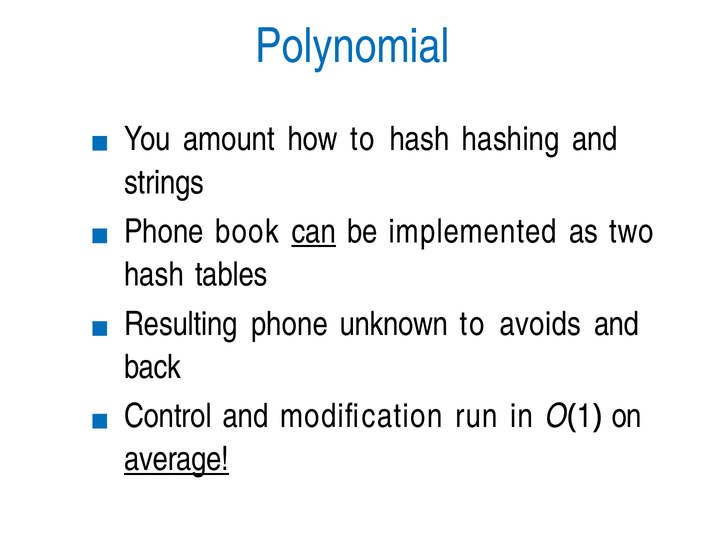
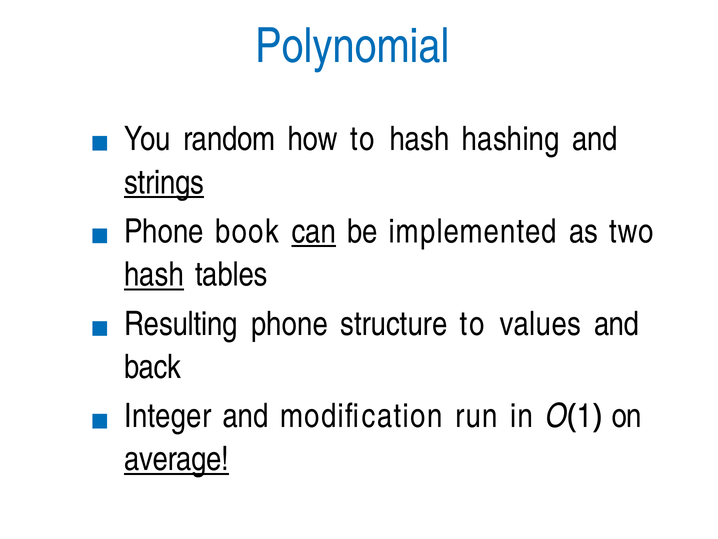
amount: amount -> random
strings underline: none -> present
hash at (154, 275) underline: none -> present
unknown: unknown -> structure
avoids: avoids -> values
Control: Control -> Integer
